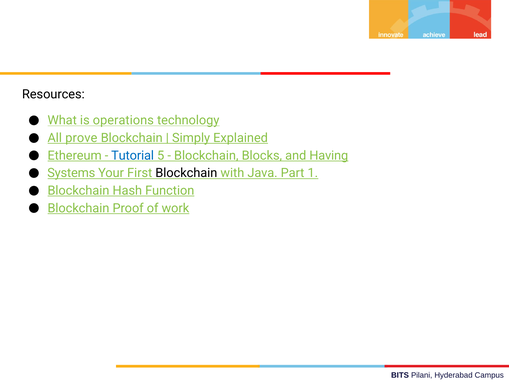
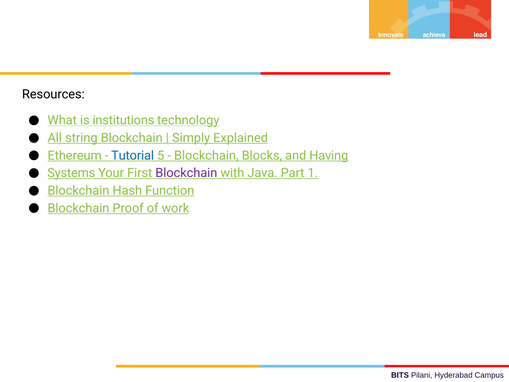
operations: operations -> institutions
prove: prove -> string
Blockchain at (186, 173) colour: black -> purple
